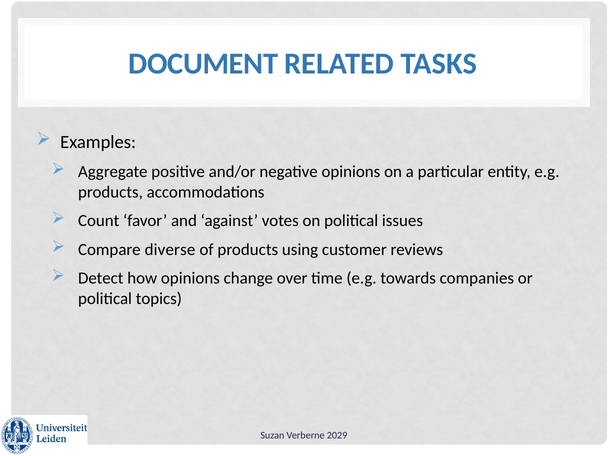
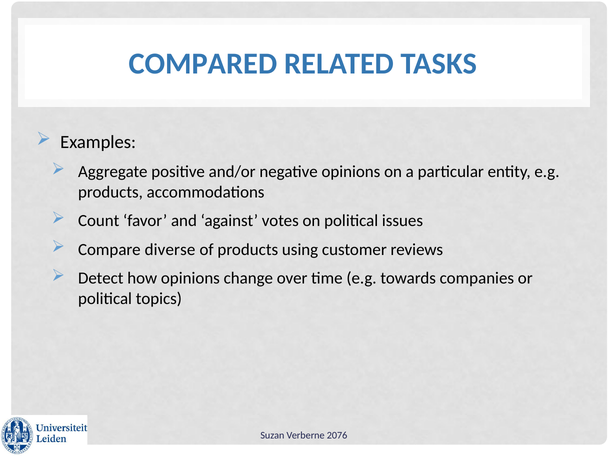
DOCUMENT: DOCUMENT -> COMPARED
2029: 2029 -> 2076
